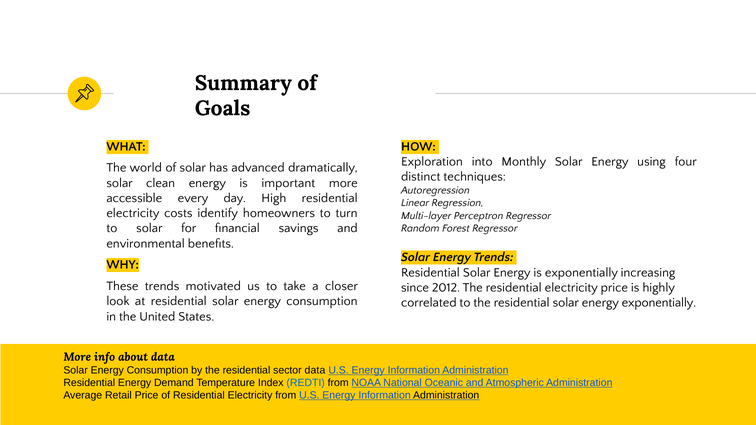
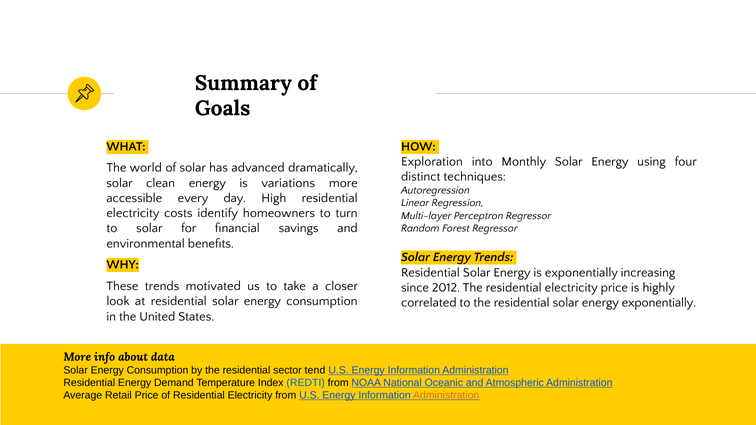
important: important -> variations
sector data: data -> tend
Administration at (446, 396) colour: black -> orange
